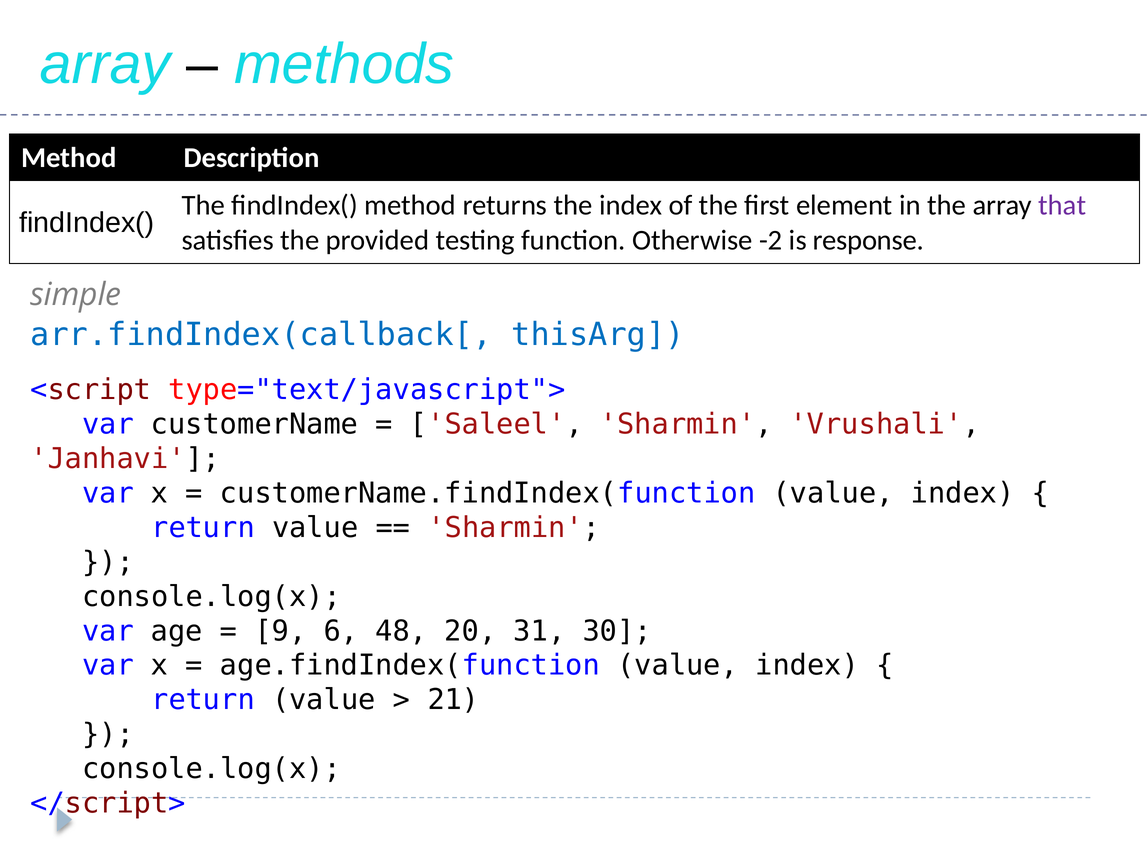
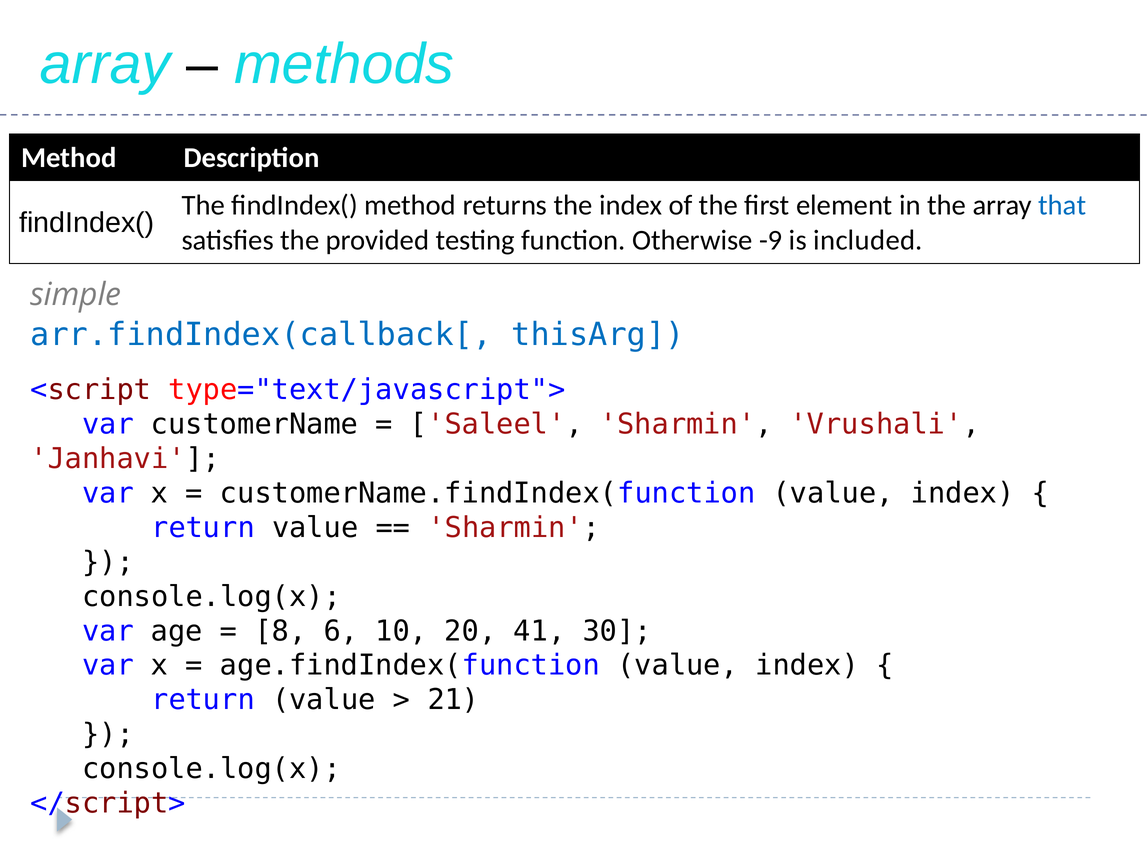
that colour: purple -> blue
-2: -2 -> -9
response: response -> included
9: 9 -> 8
48: 48 -> 10
31: 31 -> 41
